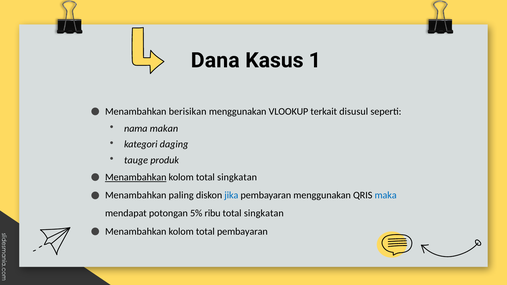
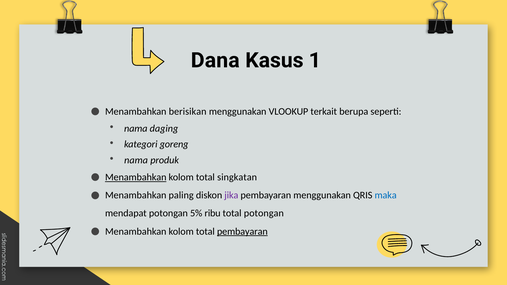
disusul: disusul -> berupa
makan: makan -> daging
daging: daging -> goreng
tauge at (136, 160): tauge -> nama
jika colour: blue -> purple
singkatan at (264, 213): singkatan -> potongan
pembayaran at (242, 232) underline: none -> present
